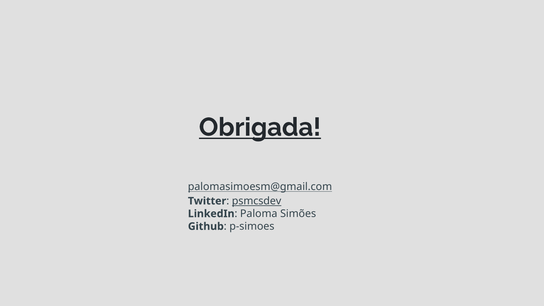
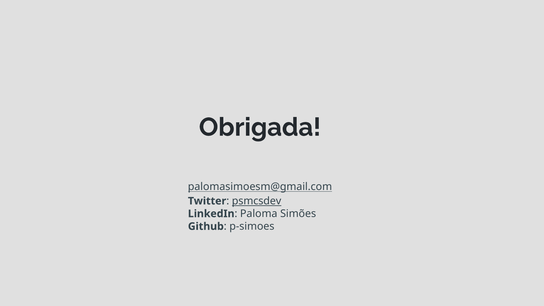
Obrigada underline: present -> none
